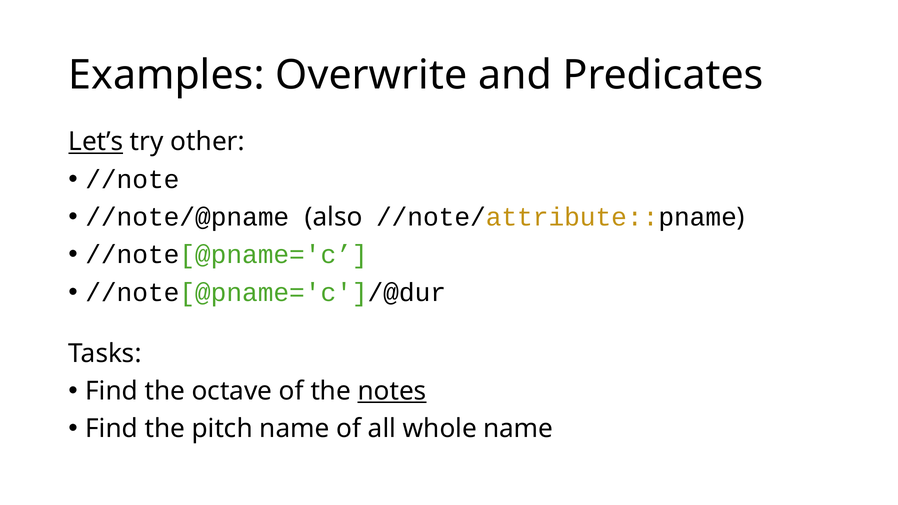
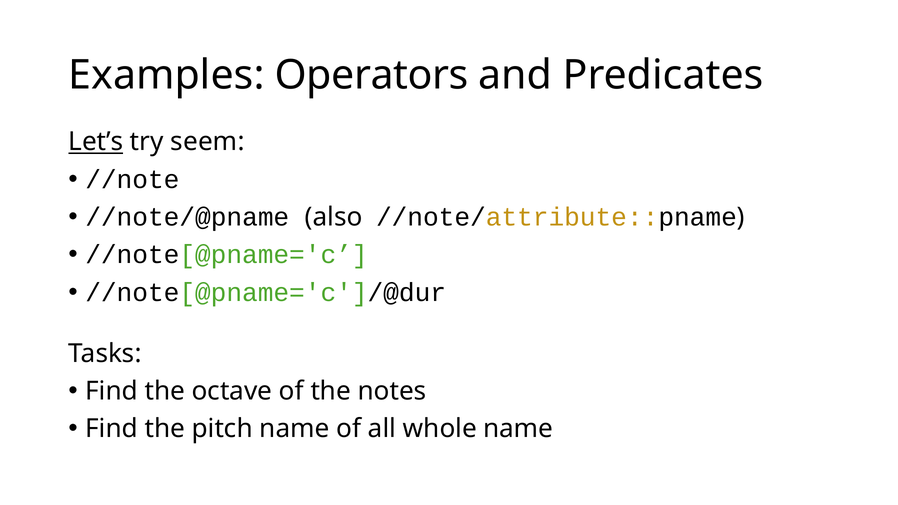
Overwrite: Overwrite -> Operators
other: other -> seem
notes underline: present -> none
